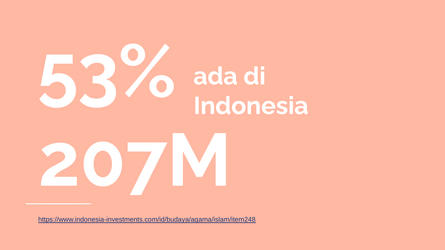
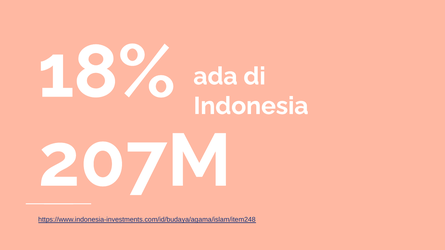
53%: 53% -> 18%
